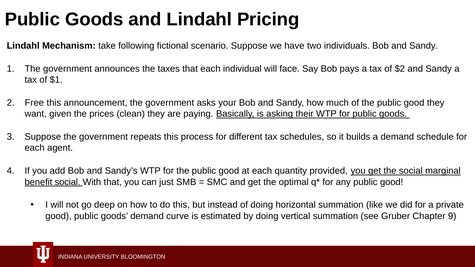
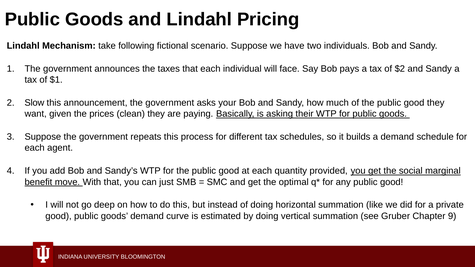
Free: Free -> Slow
benefit social: social -> move
